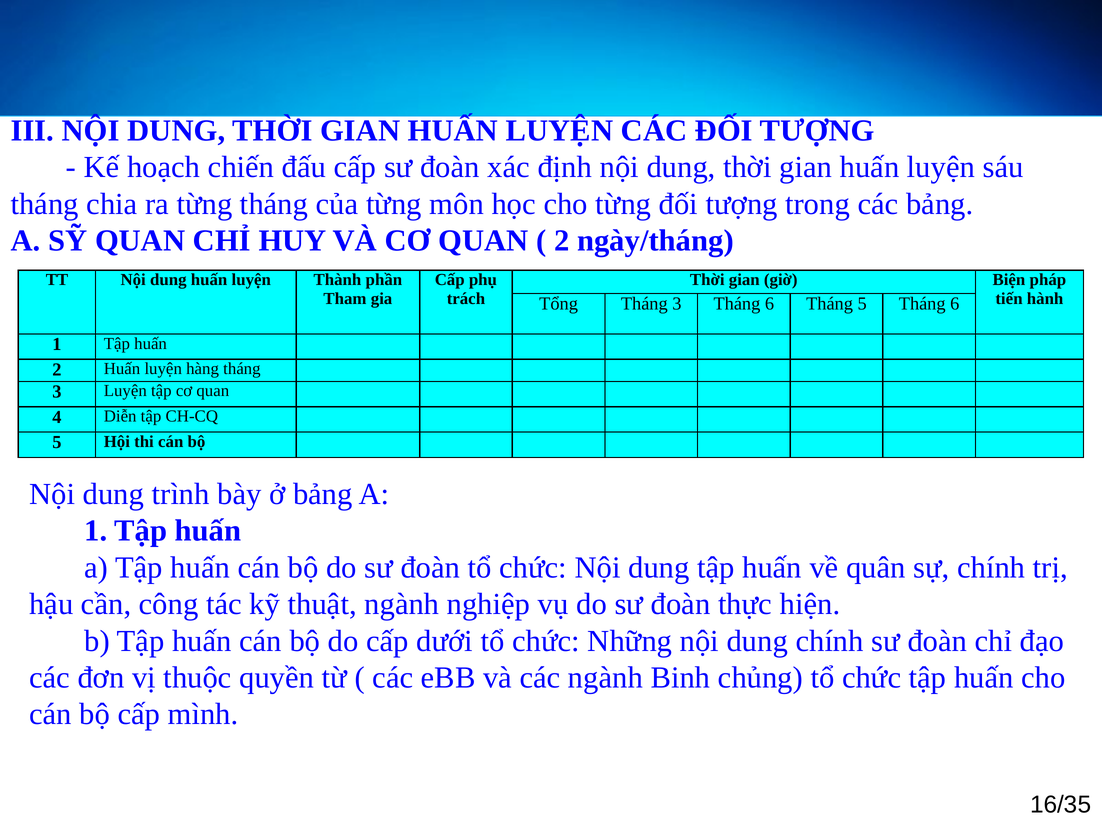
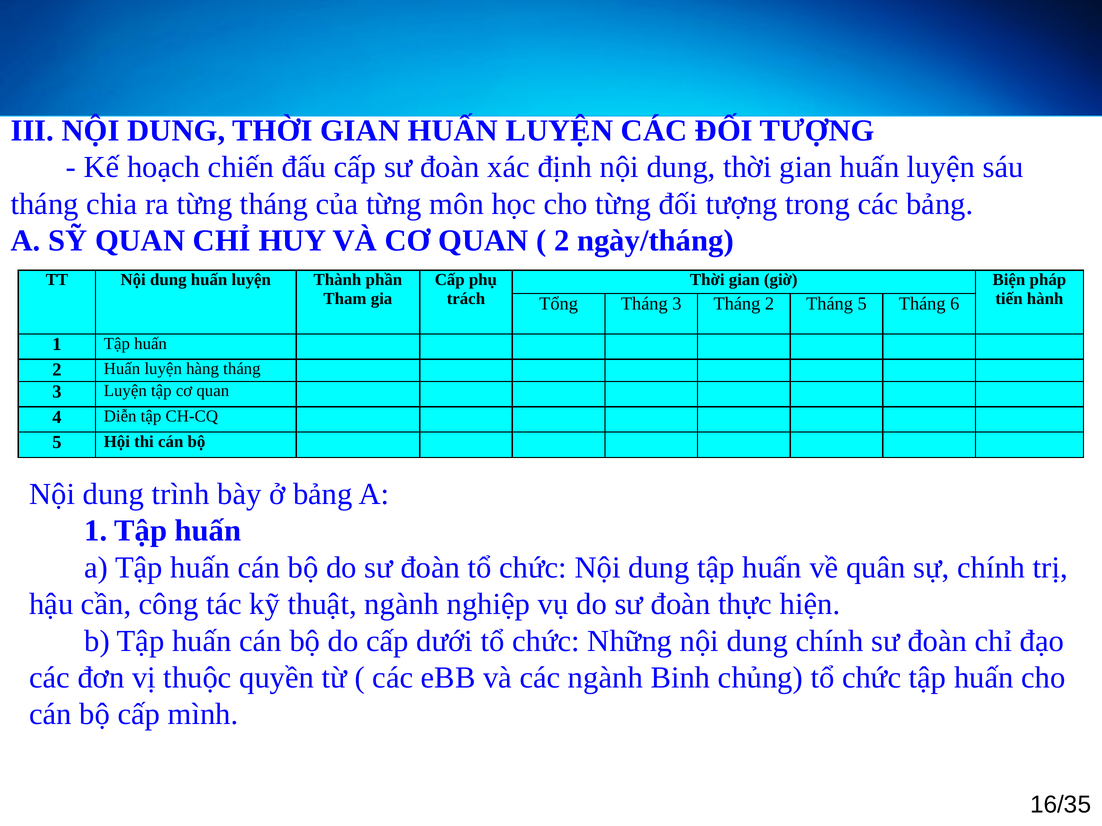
3 Tháng 6: 6 -> 2
